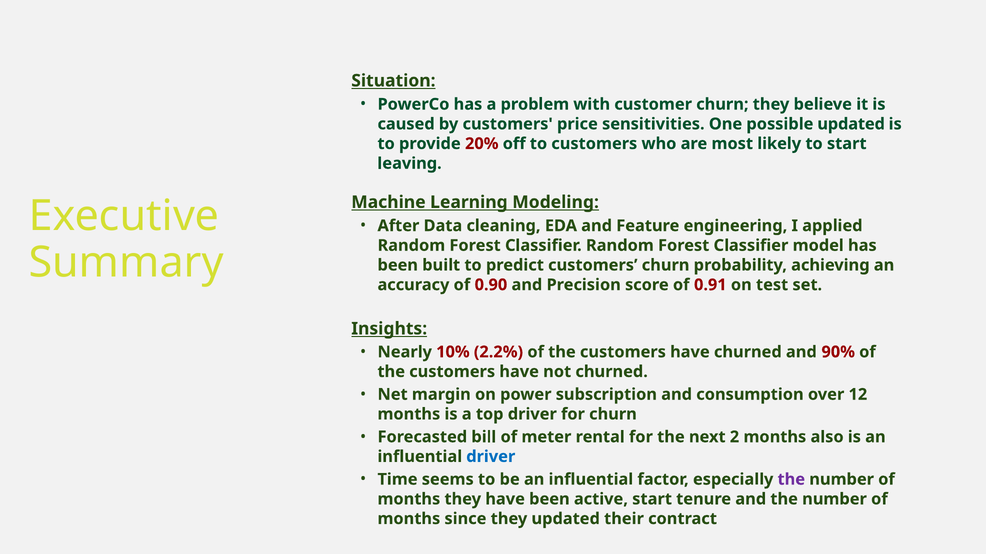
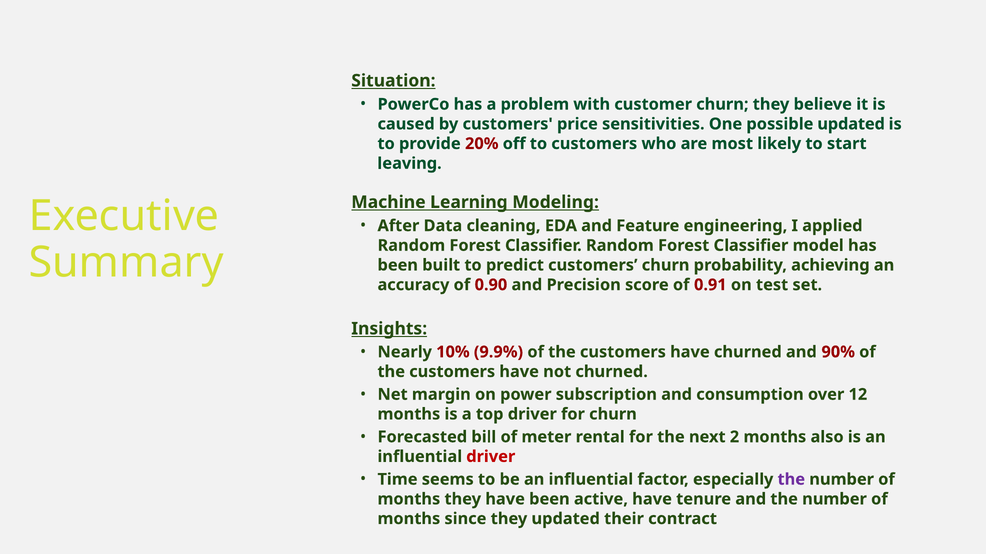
2.2%: 2.2% -> 9.9%
driver at (491, 457) colour: blue -> red
active start: start -> have
